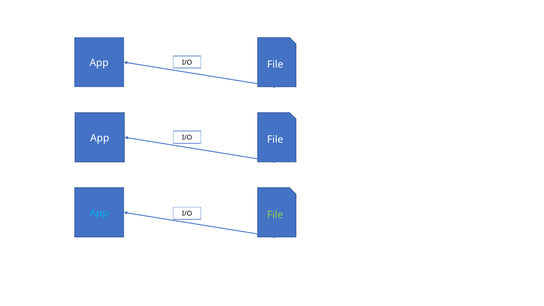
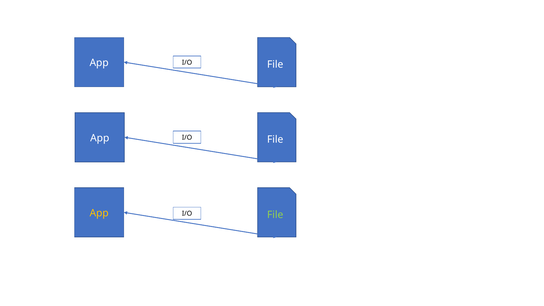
App at (99, 213) colour: light blue -> yellow
